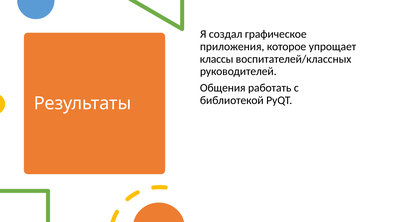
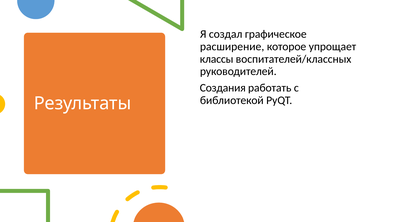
приложения: приложения -> расширение
Общения: Общения -> Создания
